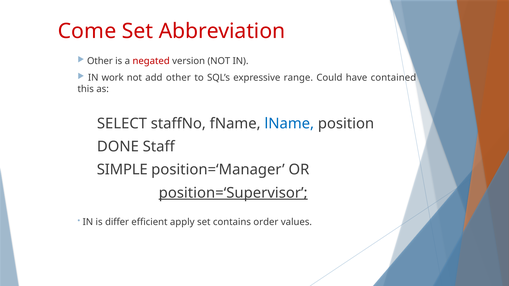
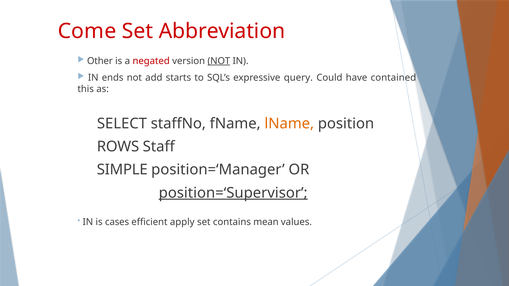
NOT at (219, 61) underline: none -> present
work: work -> ends
add other: other -> starts
range: range -> query
lName colour: blue -> orange
DONE: DONE -> ROWS
differ: differ -> cases
order: order -> mean
